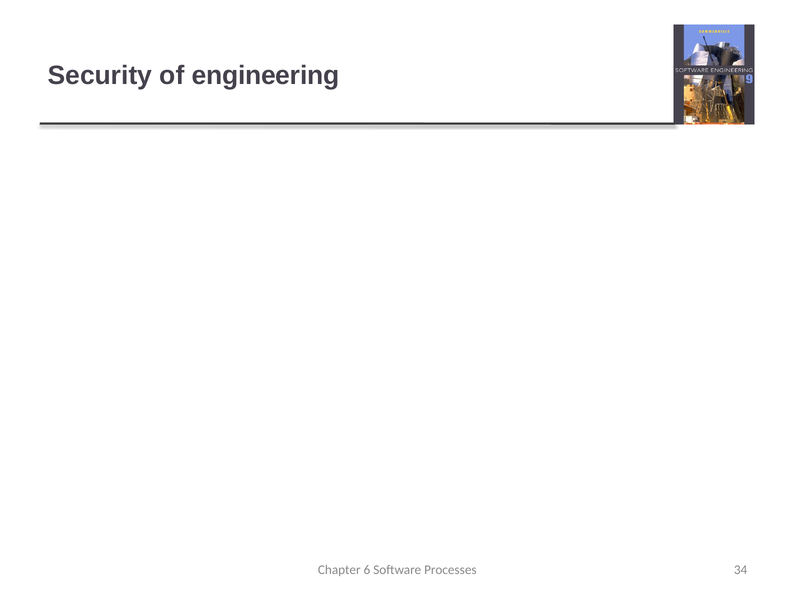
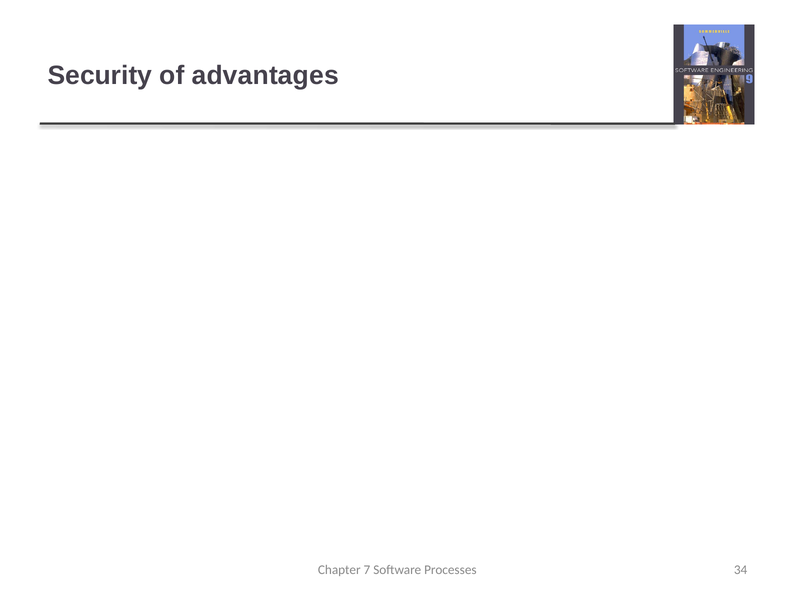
engineering: engineering -> advantages
6: 6 -> 7
